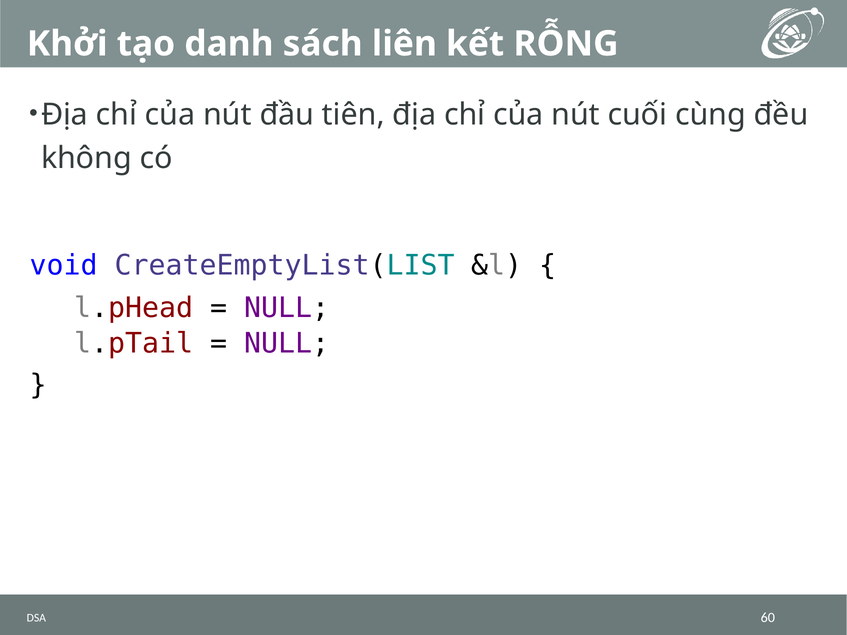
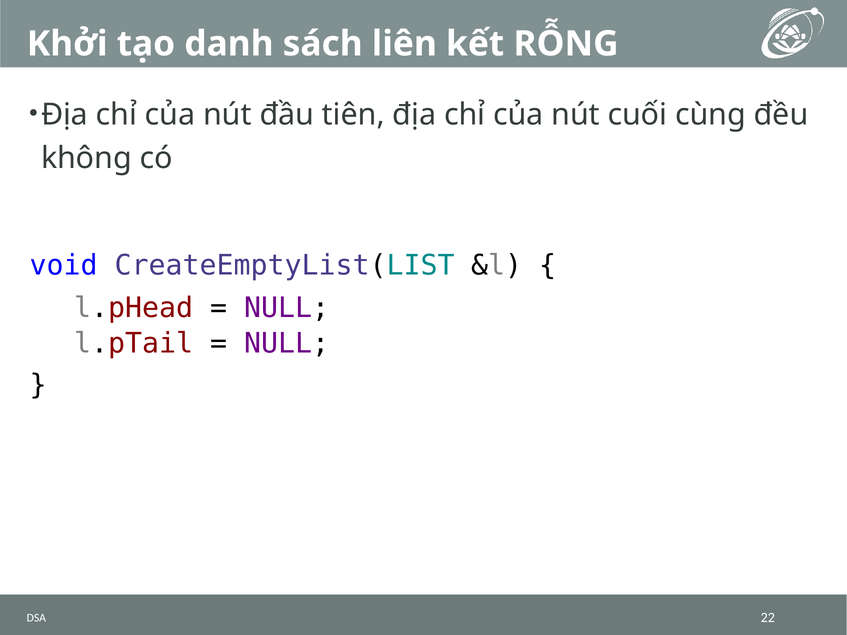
60: 60 -> 22
